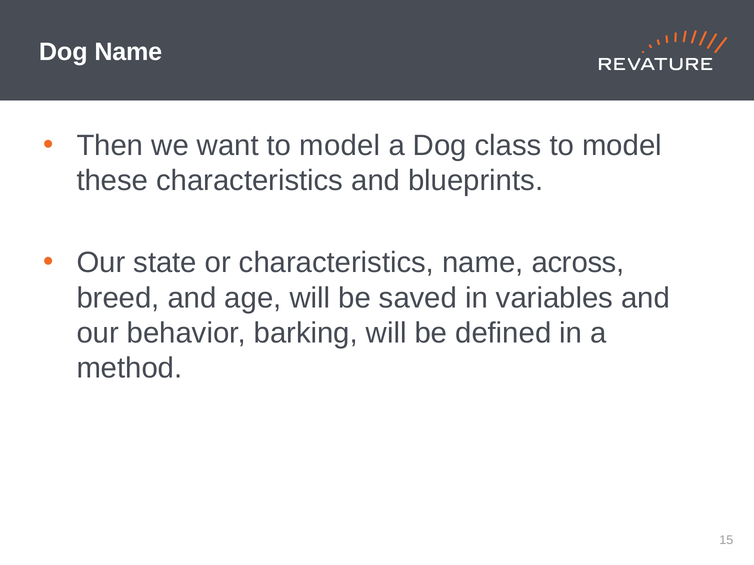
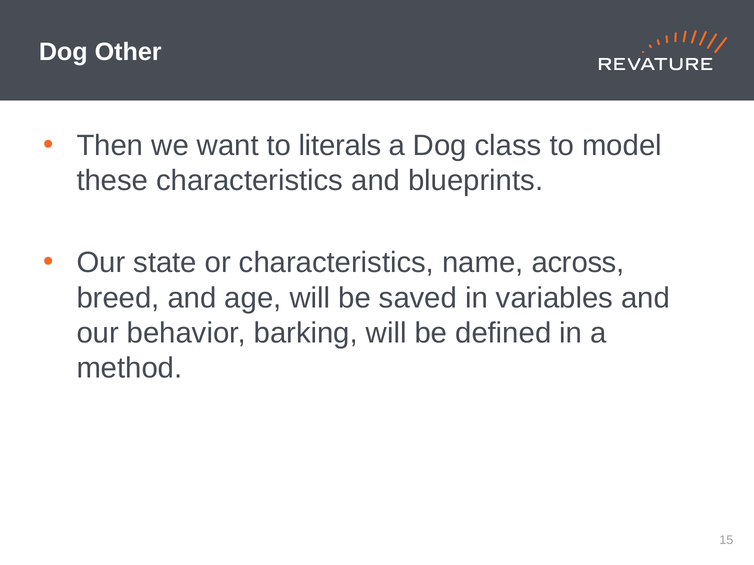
Dog Name: Name -> Other
want to model: model -> literals
